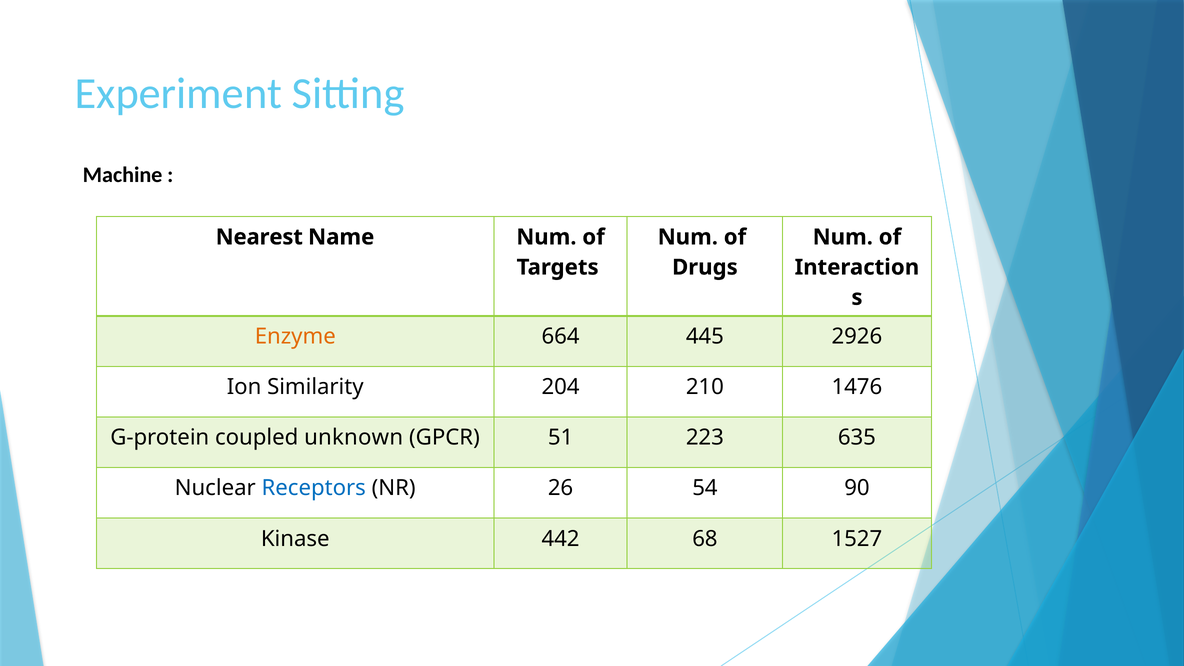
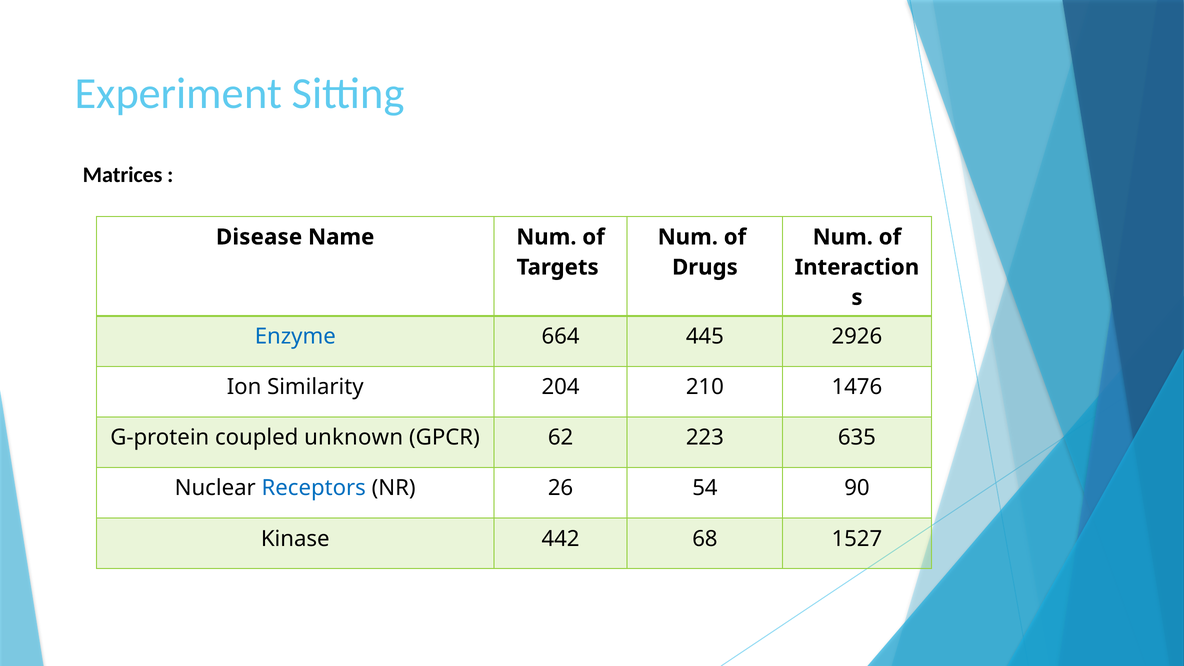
Machine: Machine -> Matrices
Nearest: Nearest -> Disease
Enzyme colour: orange -> blue
51: 51 -> 62
